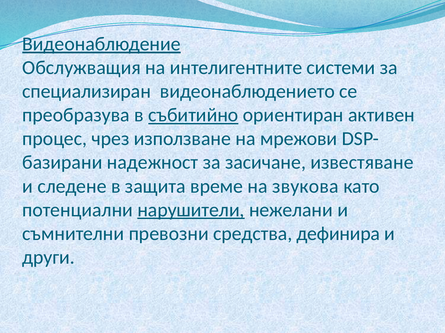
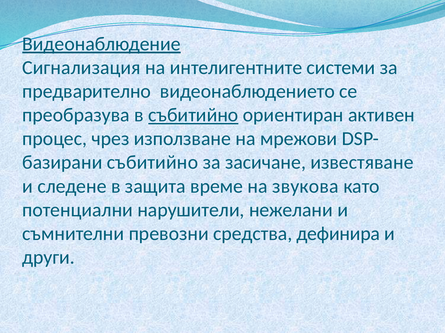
Обслужващия: Обслужващия -> Сигнализация
специализиран: специализиран -> предварително
надежност at (153, 163): надежност -> събитийно
нарушители underline: present -> none
